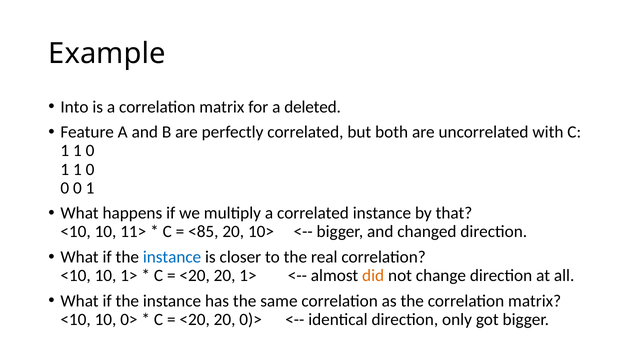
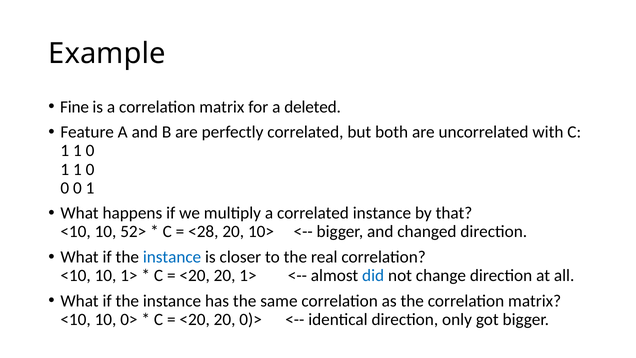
Into: Into -> Fine
11>: 11> -> 52>
<85: <85 -> <28
did colour: orange -> blue
